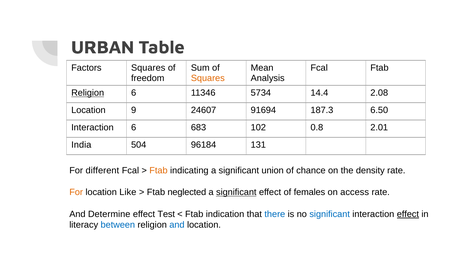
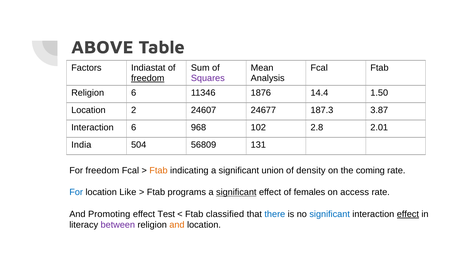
URBAN: URBAN -> ABOVE
Factors Squares: Squares -> Indiastat
freedom at (148, 78) underline: none -> present
Squares at (208, 78) colour: orange -> purple
Religion at (88, 93) underline: present -> none
5734: 5734 -> 1876
2.08: 2.08 -> 1.50
9: 9 -> 2
91694: 91694 -> 24677
6.50: 6.50 -> 3.87
683: 683 -> 968
0.8: 0.8 -> 2.8
96184: 96184 -> 56809
For different: different -> freedom
chance: chance -> density
density: density -> coming
For at (76, 193) colour: orange -> blue
neglected: neglected -> programs
Determine: Determine -> Promoting
indication: indication -> classified
between colour: blue -> purple
and at (177, 226) colour: blue -> orange
